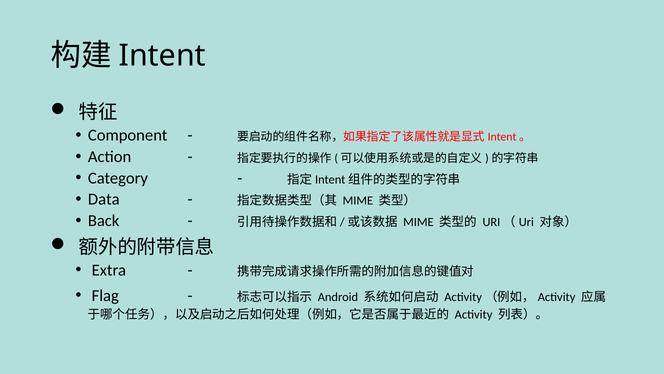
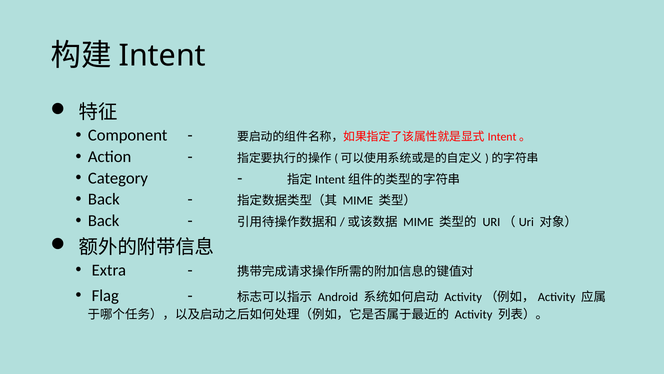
Data at (104, 199): Data -> Back
